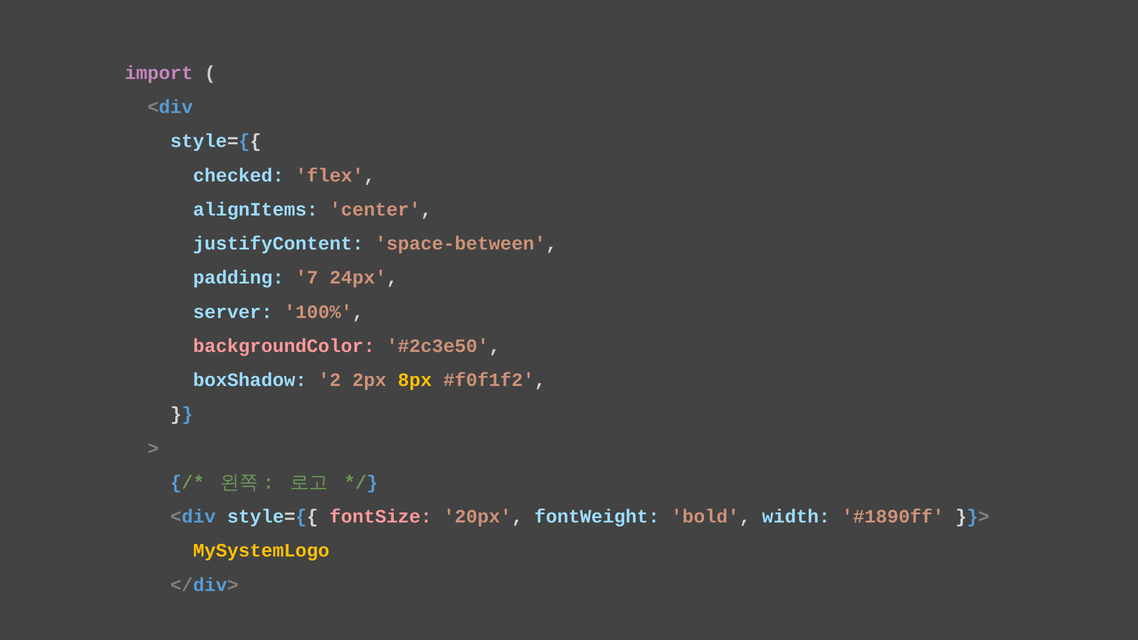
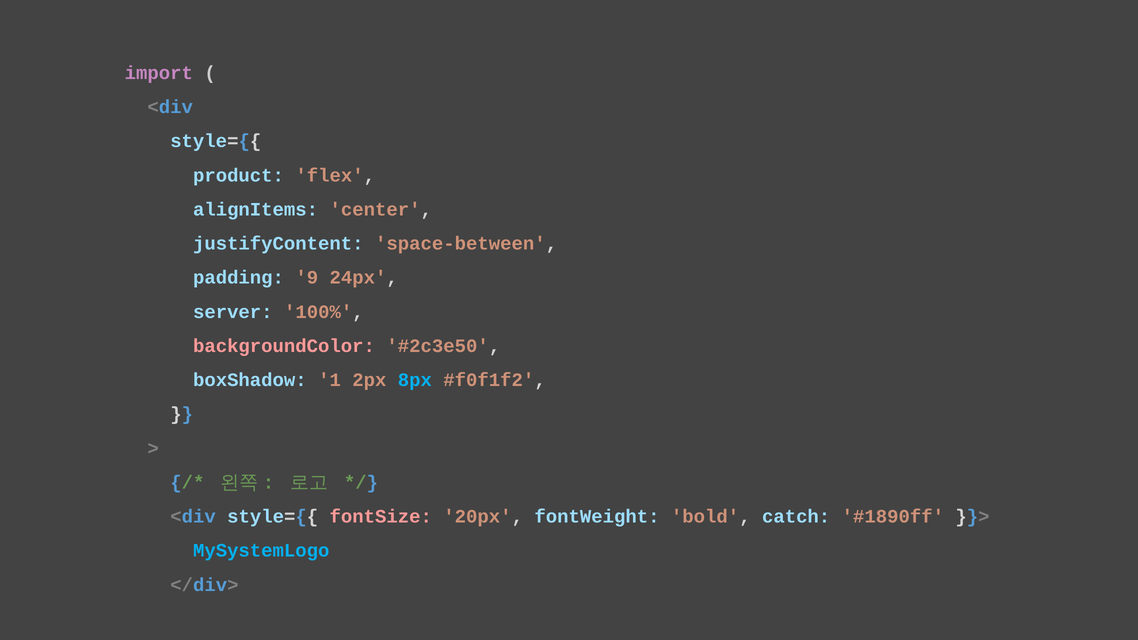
checked: checked -> product
7: 7 -> 9
2: 2 -> 1
8px colour: yellow -> light blue
width: width -> catch
MySystemLogo colour: yellow -> light blue
